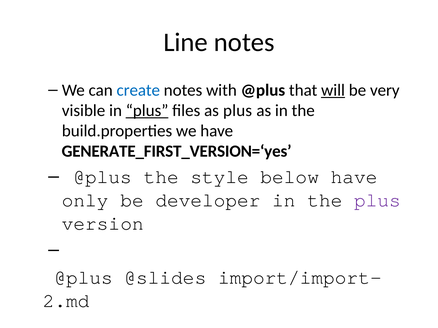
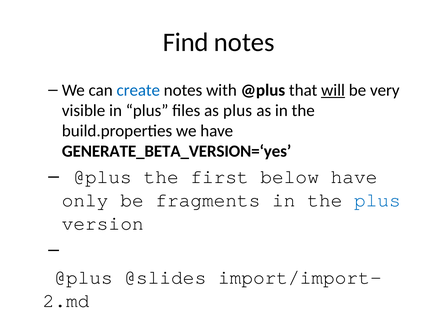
Line: Line -> Find
plus at (147, 111) underline: present -> none
GENERATE_FIRST_VERSION=‘yes: GENERATE_FIRST_VERSION=‘yes -> GENERATE_BETA_VERSION=‘yes
style: style -> first
developer: developer -> fragments
plus at (378, 200) colour: purple -> blue
